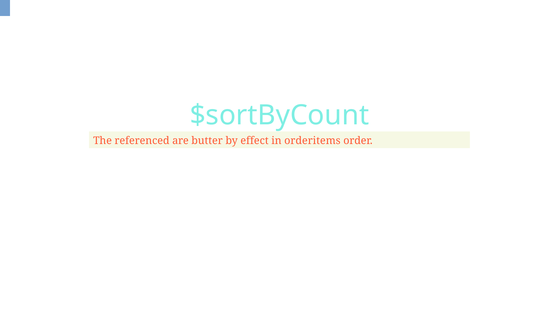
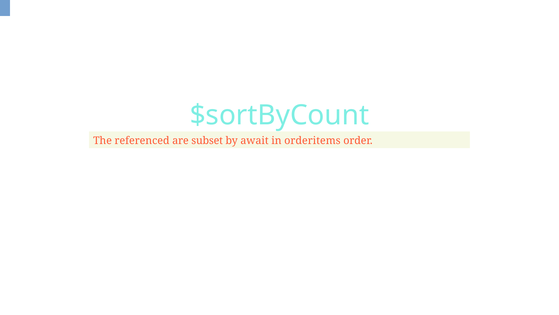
butter: butter -> subset
effect: effect -> await
